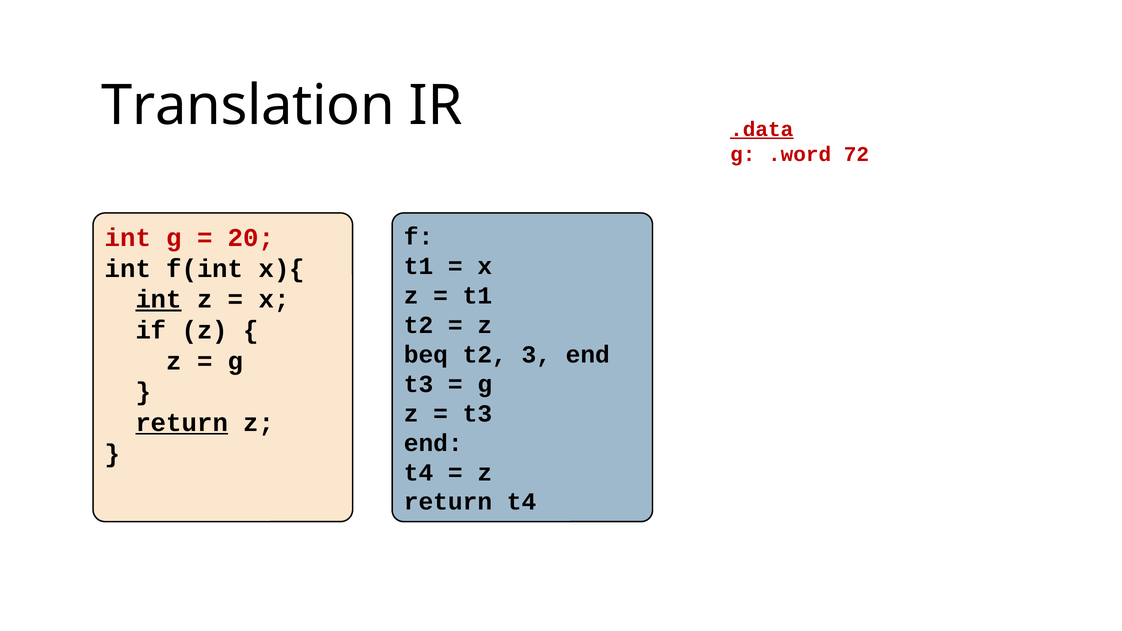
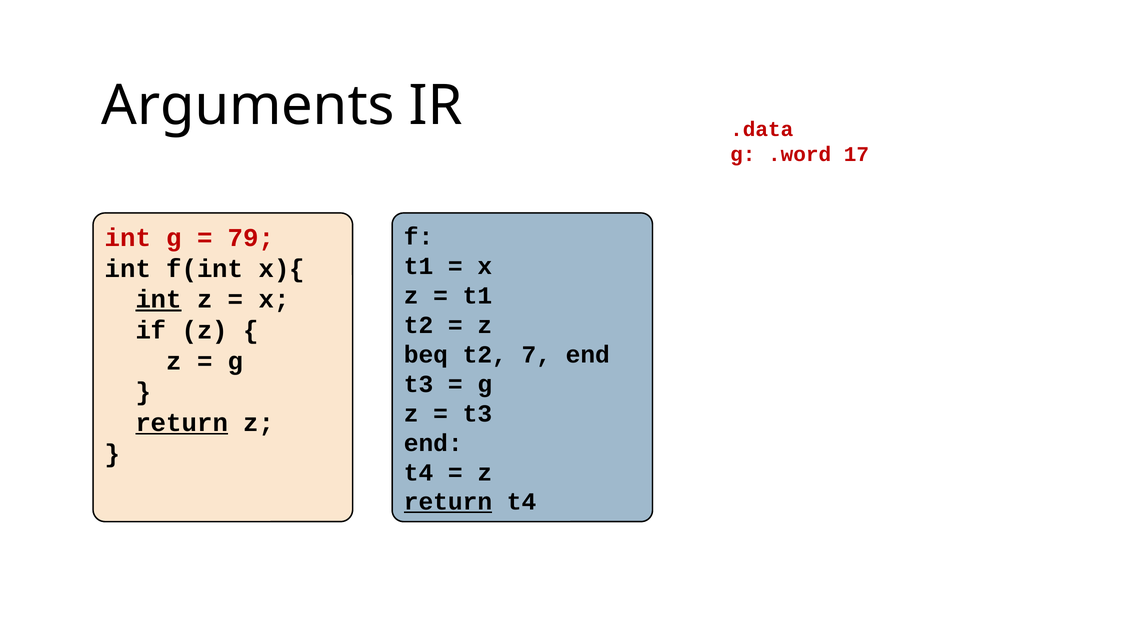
Translation: Translation -> Arguments
.data underline: present -> none
72: 72 -> 17
20: 20 -> 79
3: 3 -> 7
return at (448, 502) underline: none -> present
